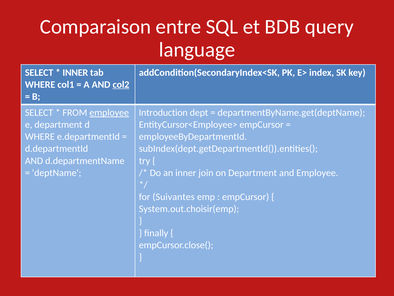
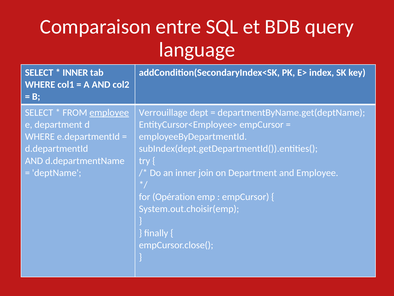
col2 underline: present -> none
Introduction: Introduction -> Verrouillage
Suivantes: Suivantes -> Opération
